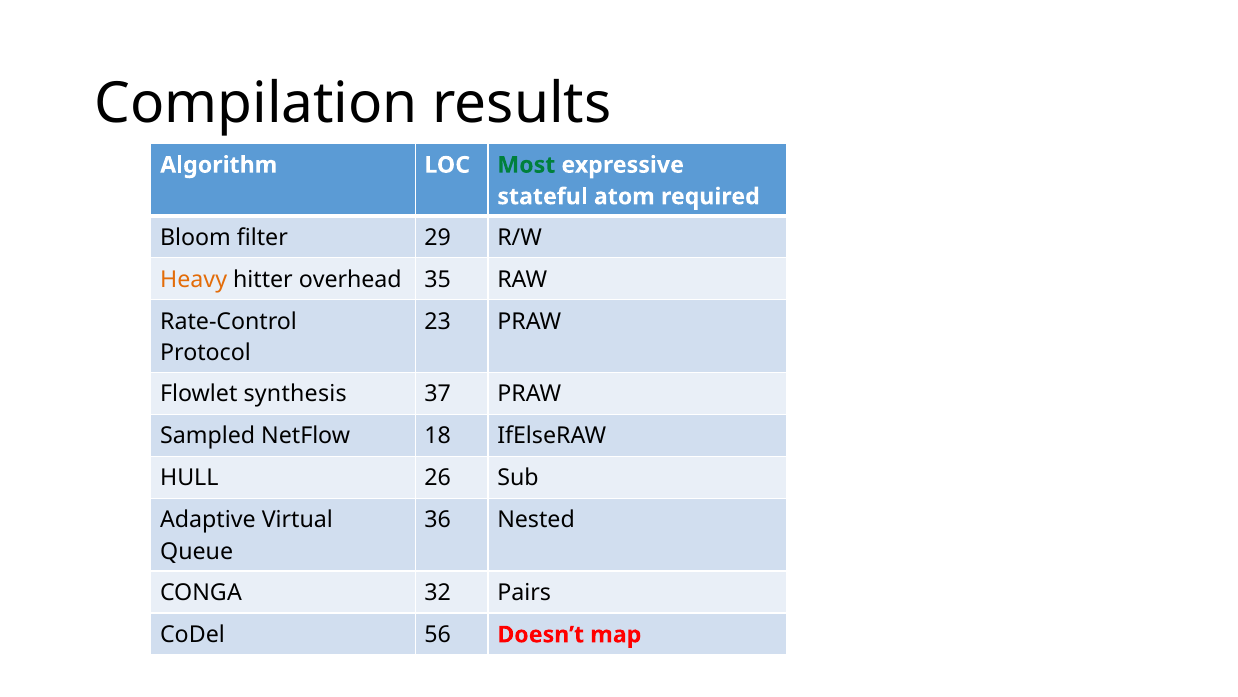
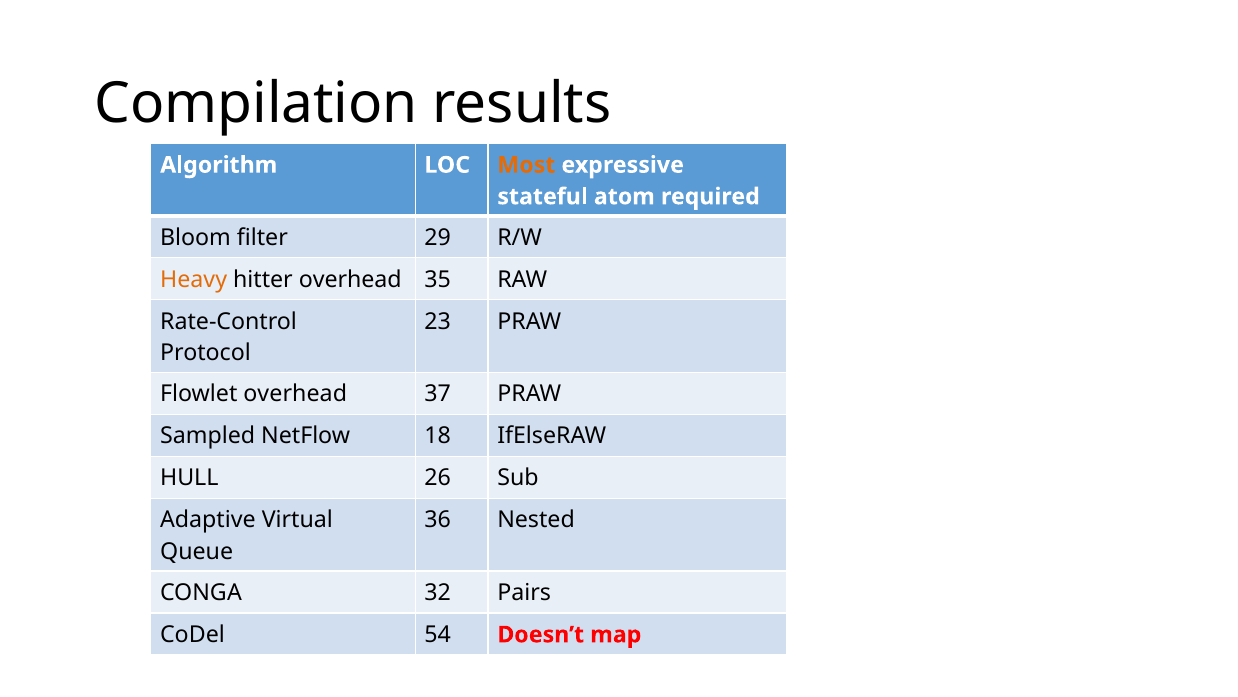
Most colour: green -> orange
Flowlet synthesis: synthesis -> overhead
56: 56 -> 54
